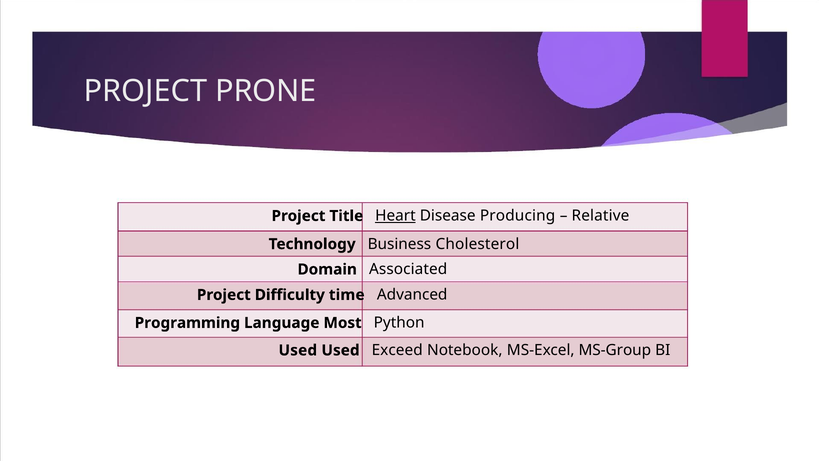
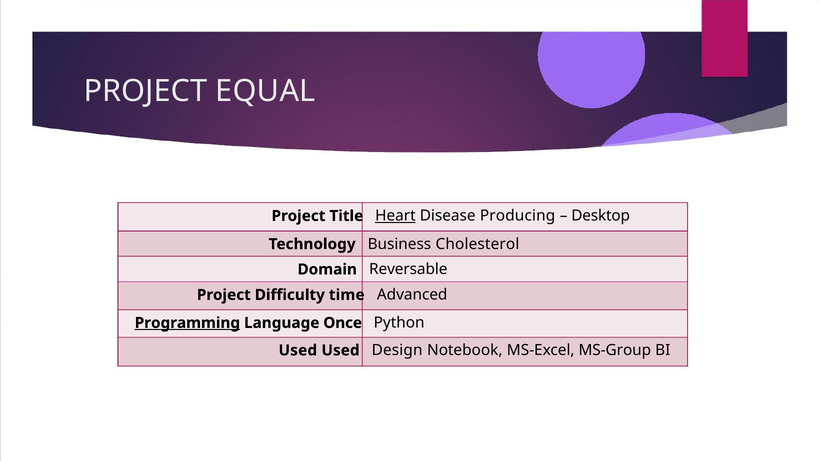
PRONE: PRONE -> EQUAL
Relative: Relative -> Desktop
Associated: Associated -> Reversable
Programming underline: none -> present
Most: Most -> Once
Exceed: Exceed -> Design
